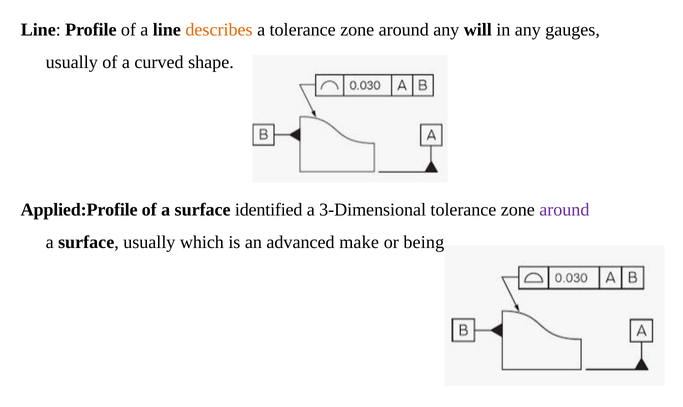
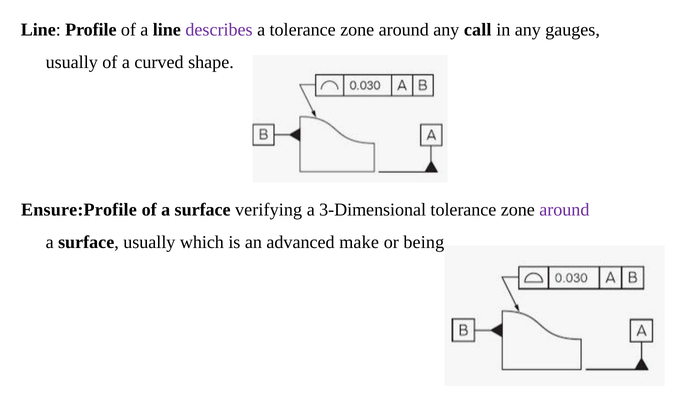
describes colour: orange -> purple
will: will -> call
Applied:Profile: Applied:Profile -> Ensure:Profile
identified: identified -> verifying
